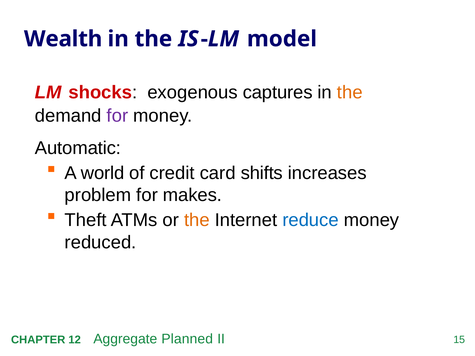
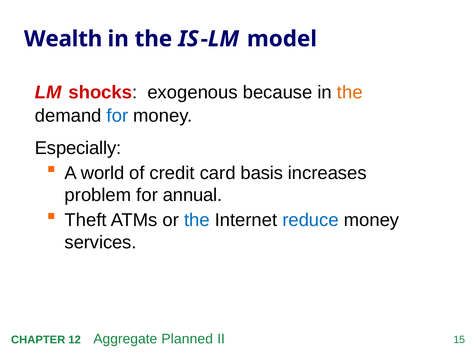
captures: captures -> because
for at (117, 116) colour: purple -> blue
Automatic: Automatic -> Especially
shifts: shifts -> basis
makes: makes -> annual
the at (197, 220) colour: orange -> blue
reduced: reduced -> services
